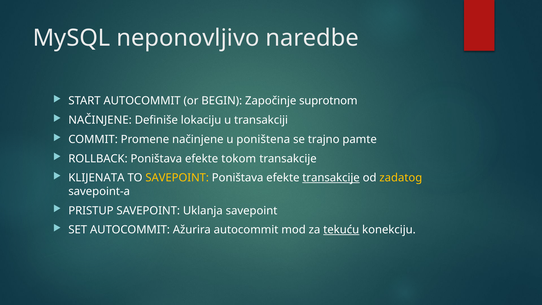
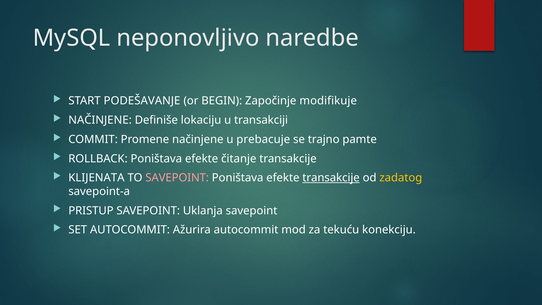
START AUTOCOMMIT: AUTOCOMMIT -> PODEŠAVANJE
suprotnom: suprotnom -> modifikuje
poništena: poništena -> prebacuje
tokom: tokom -> čitanje
SAVEPOINT at (177, 178) colour: yellow -> pink
tekuću underline: present -> none
